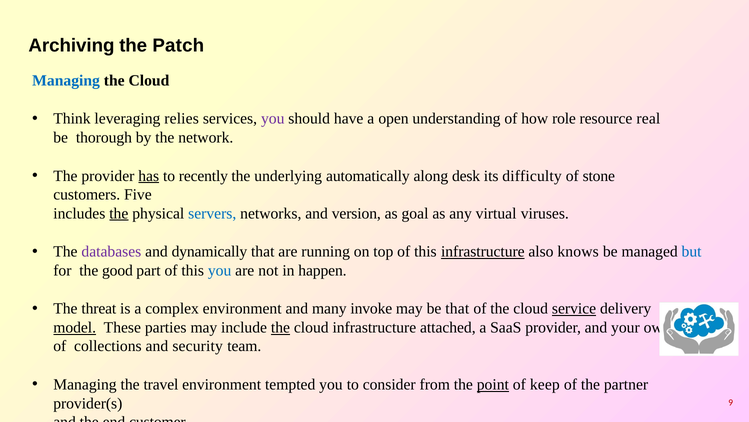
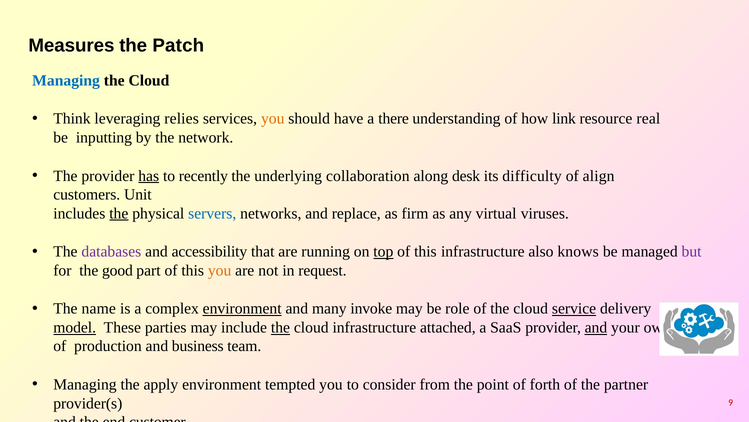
Archiving: Archiving -> Measures
you at (273, 119) colour: purple -> orange
open: open -> there
role: role -> link
thorough: thorough -> inputting
automatically: automatically -> collaboration
stone: stone -> align
Five: Five -> Unit
version: version -> replace
goal: goal -> firm
dynamically: dynamically -> accessibility
top underline: none -> present
infrastructure at (483, 251) underline: present -> none
but colour: blue -> purple
you at (220, 270) colour: blue -> orange
happen: happen -> request
threat: threat -> name
environment at (242, 308) underline: none -> present
be that: that -> role
and at (596, 327) underline: none -> present
collections: collections -> production
security: security -> business
travel: travel -> apply
point underline: present -> none
keep: keep -> forth
